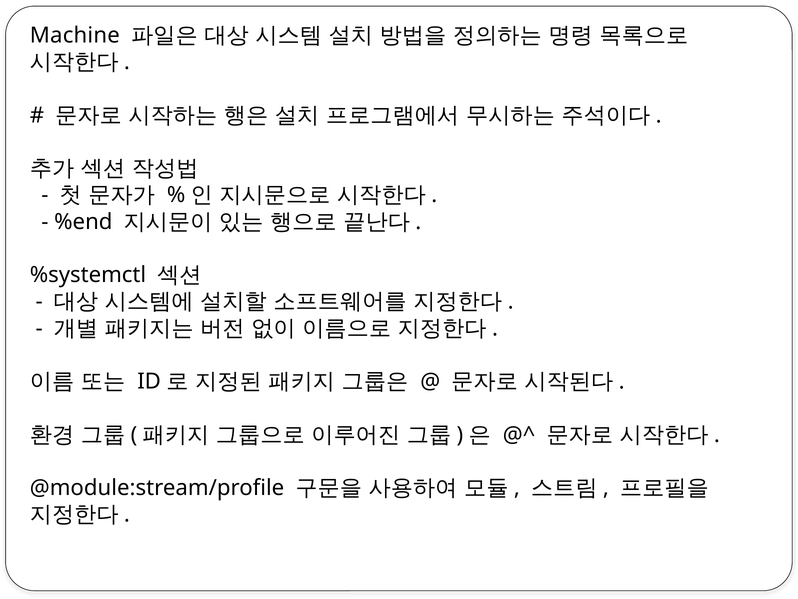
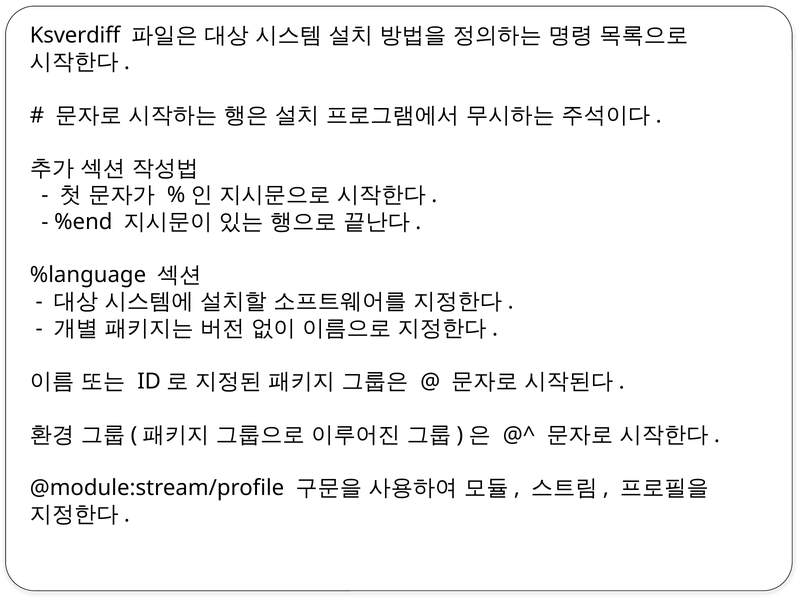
Machine: Machine -> Ksverdiff
%systemctl: %systemctl -> %language
